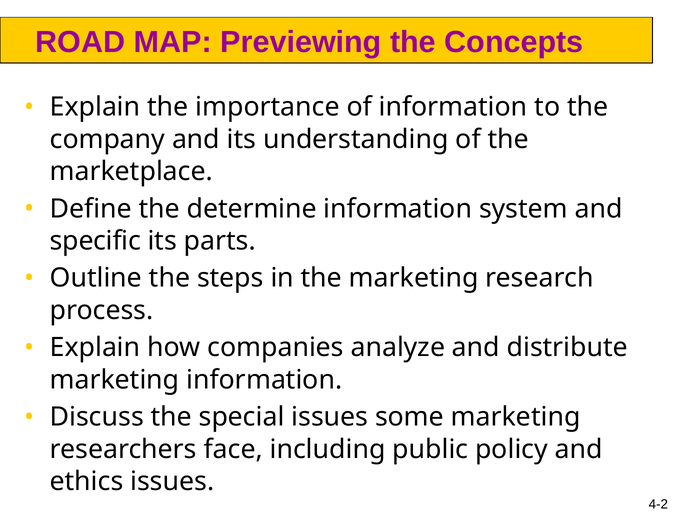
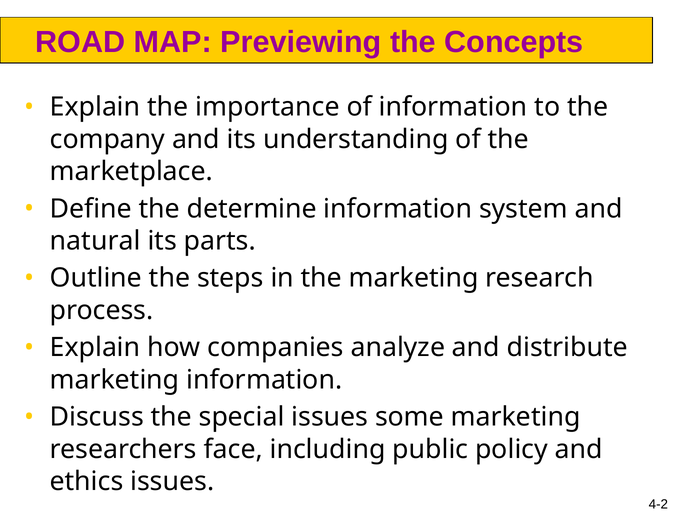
specific: specific -> natural
